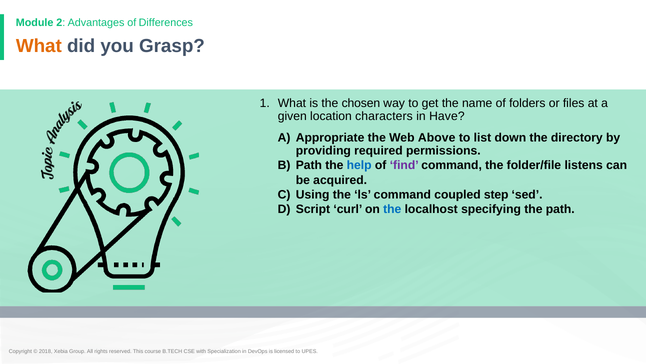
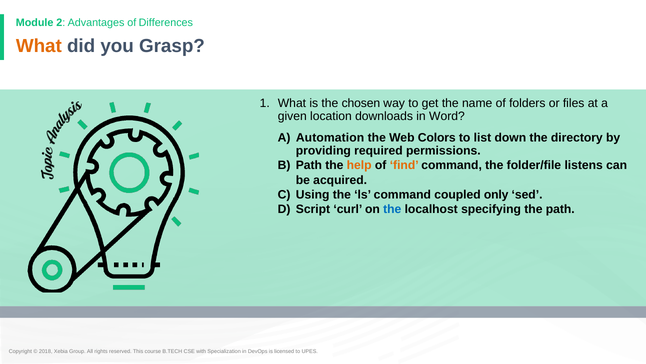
characters: characters -> downloads
Have: Have -> Word
Appropriate: Appropriate -> Automation
Above: Above -> Colors
help colour: blue -> orange
find colour: purple -> orange
step: step -> only
